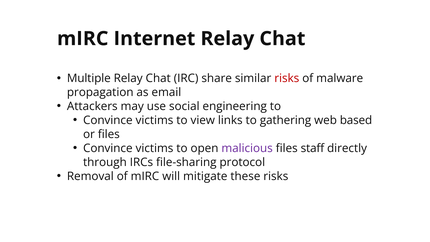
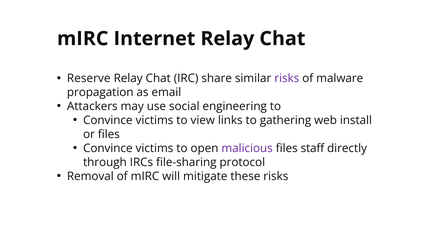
Multiple: Multiple -> Reserve
risks at (287, 78) colour: red -> purple
based: based -> install
